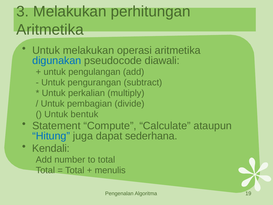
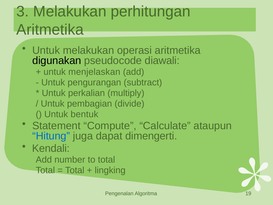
digunakan colour: blue -> black
pengulangan: pengulangan -> menjelaskan
sederhana: sederhana -> dimengerti
menulis: menulis -> lingking
